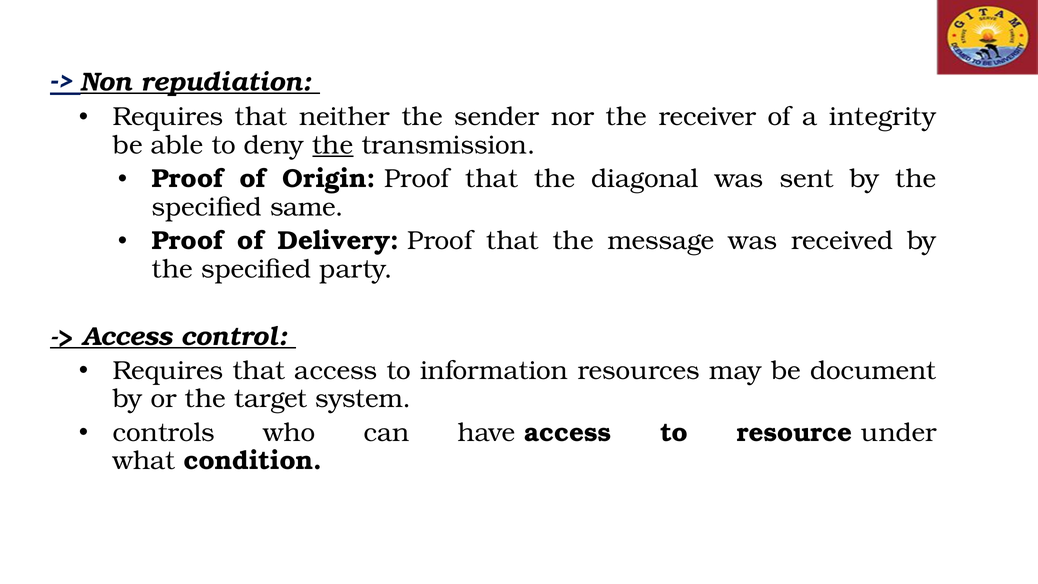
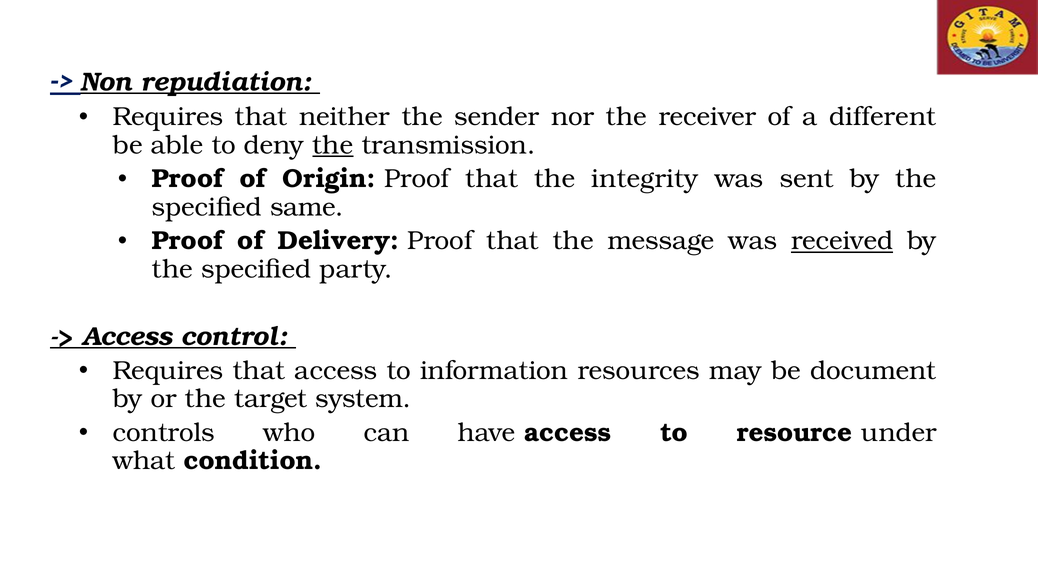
integrity: integrity -> different
diagonal: diagonal -> integrity
received underline: none -> present
